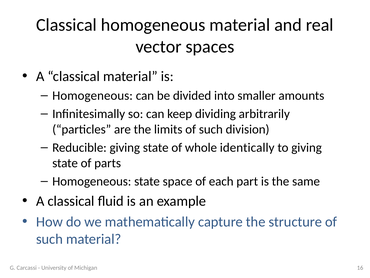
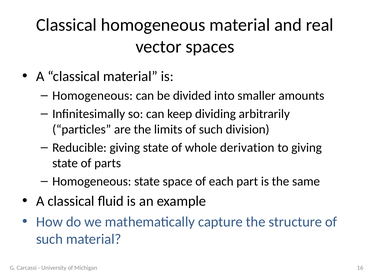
identically: identically -> derivation
